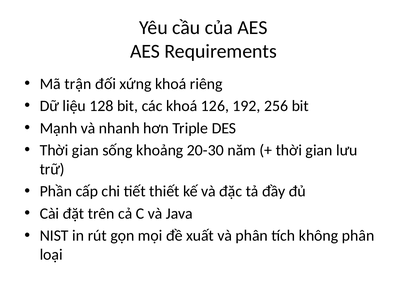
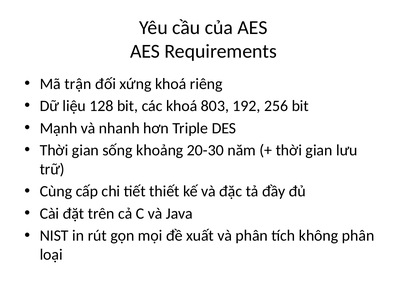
126: 126 -> 803
Phần: Phần -> Cùng
